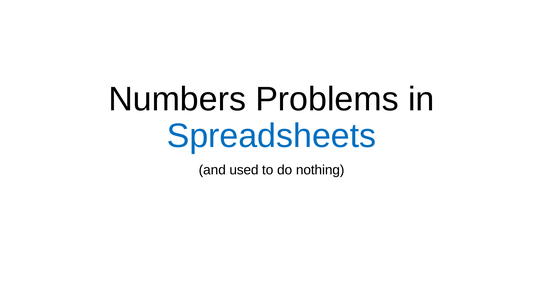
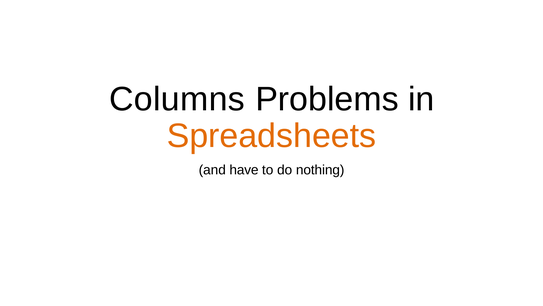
Numbers: Numbers -> Columns
Spreadsheets colour: blue -> orange
used: used -> have
